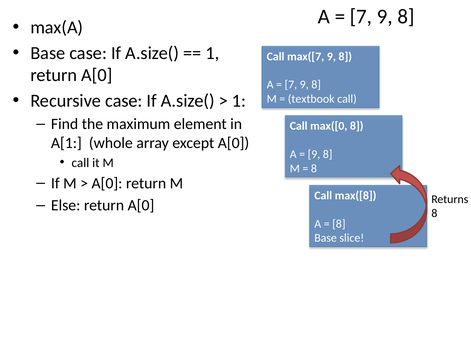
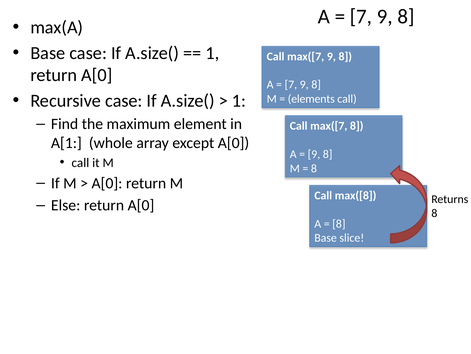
textbook: textbook -> elements
max([0 at (329, 126): max([0 -> max([7
